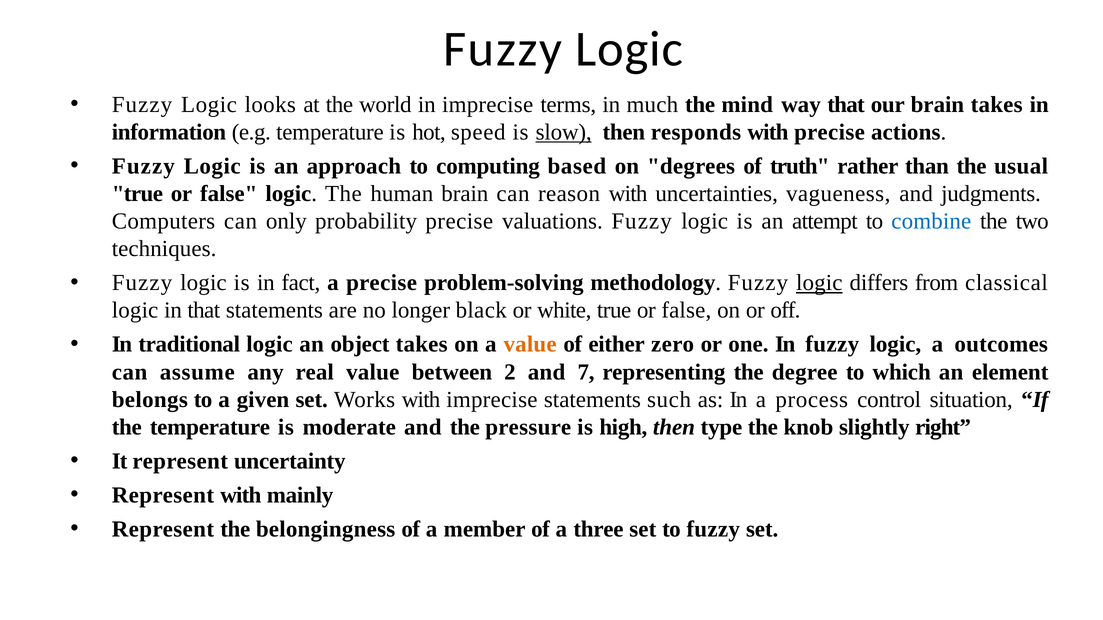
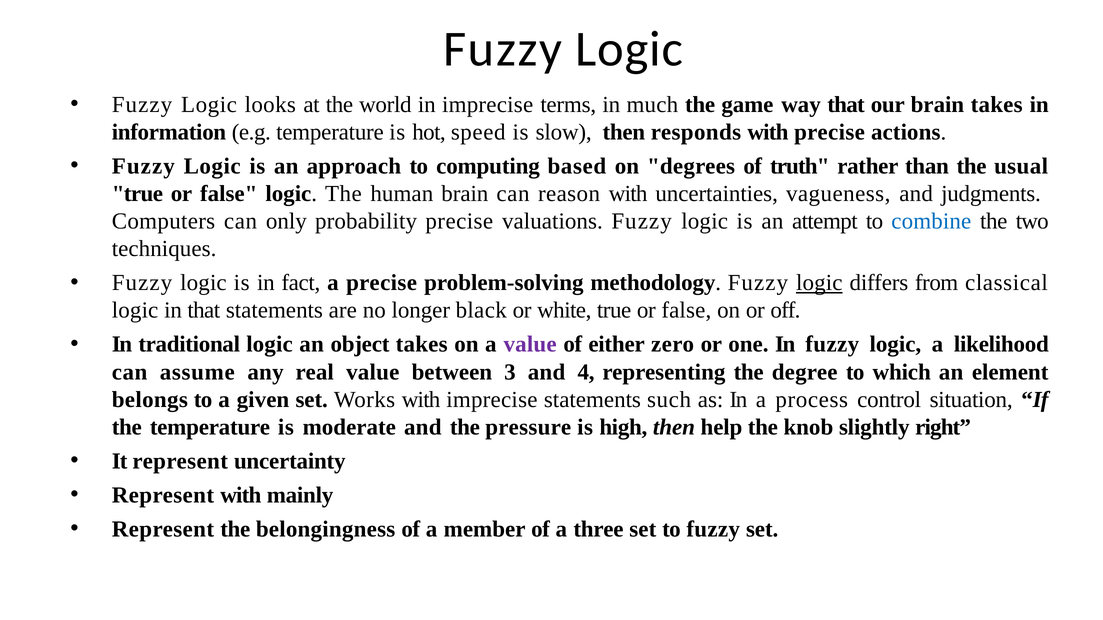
mind: mind -> game
slow underline: present -> none
value at (530, 345) colour: orange -> purple
outcomes: outcomes -> likelihood
2: 2 -> 3
7: 7 -> 4
type: type -> help
